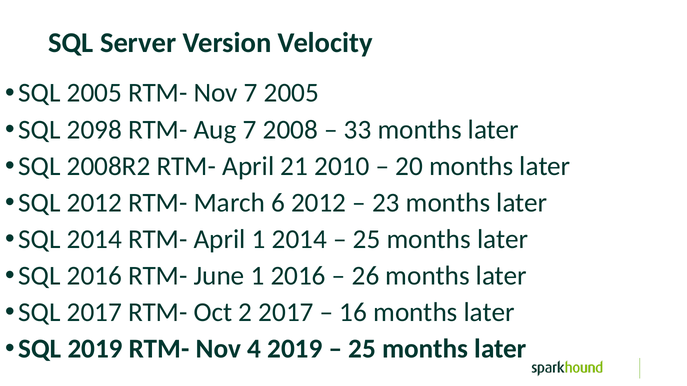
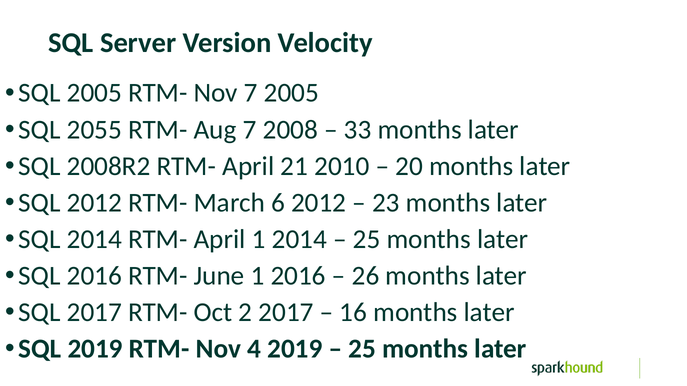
2098: 2098 -> 2055
